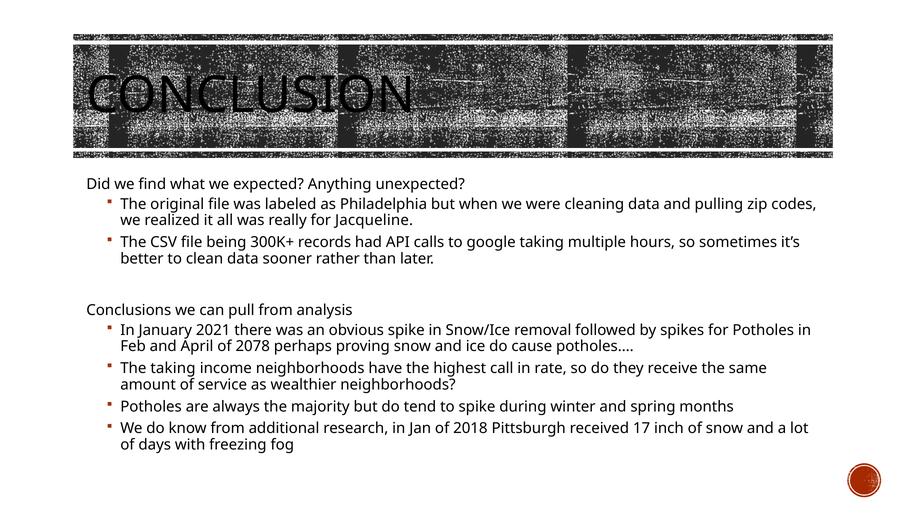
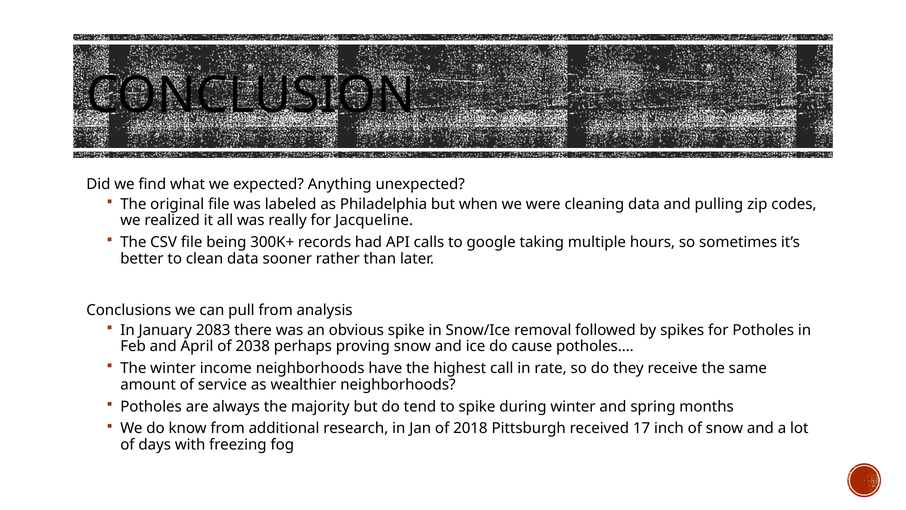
2021: 2021 -> 2083
2078: 2078 -> 2038
The taking: taking -> winter
